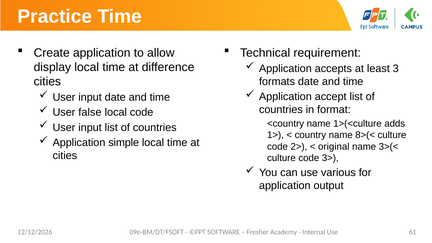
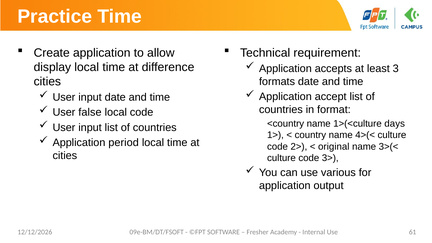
adds: adds -> days
8>(<: 8>(< -> 4>(<
simple: simple -> period
